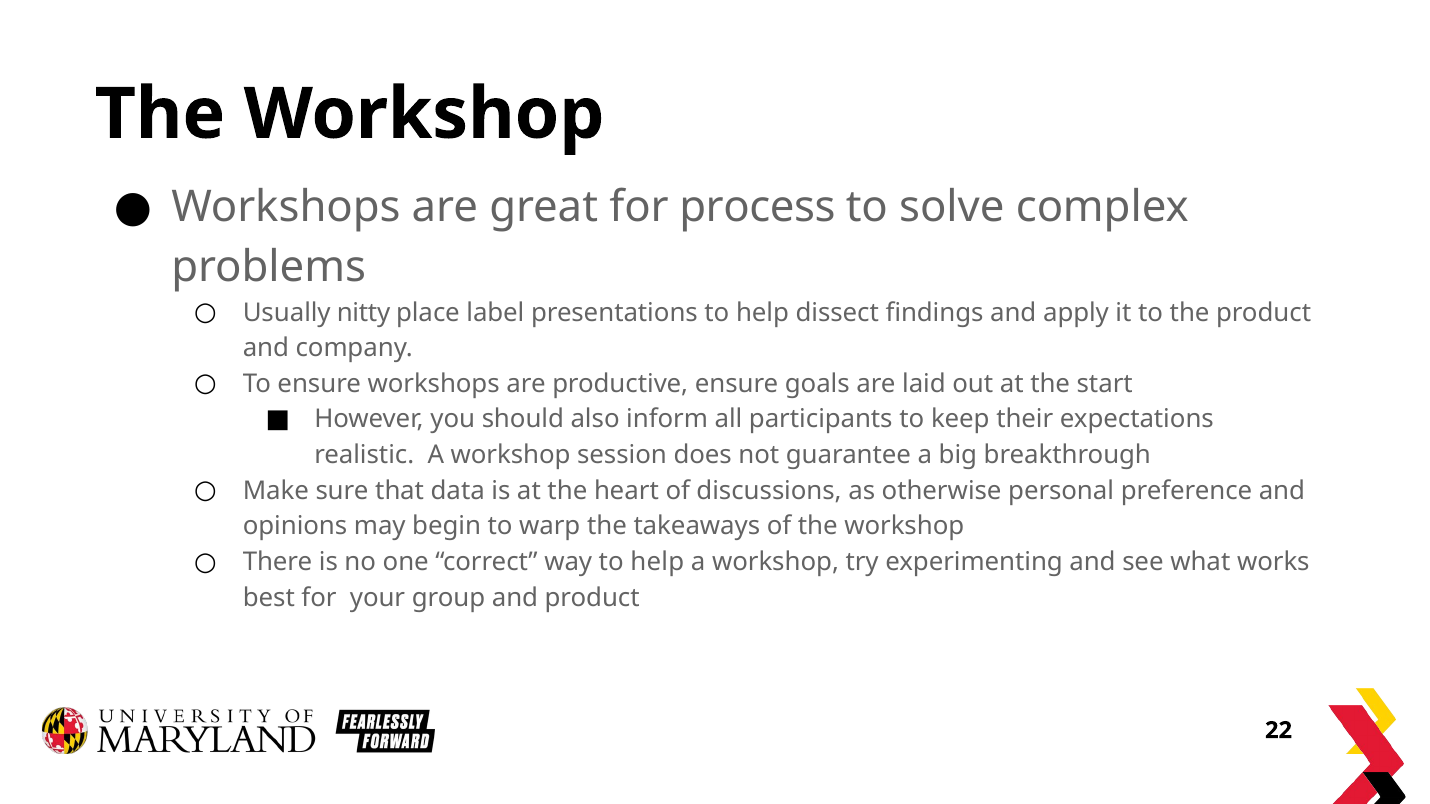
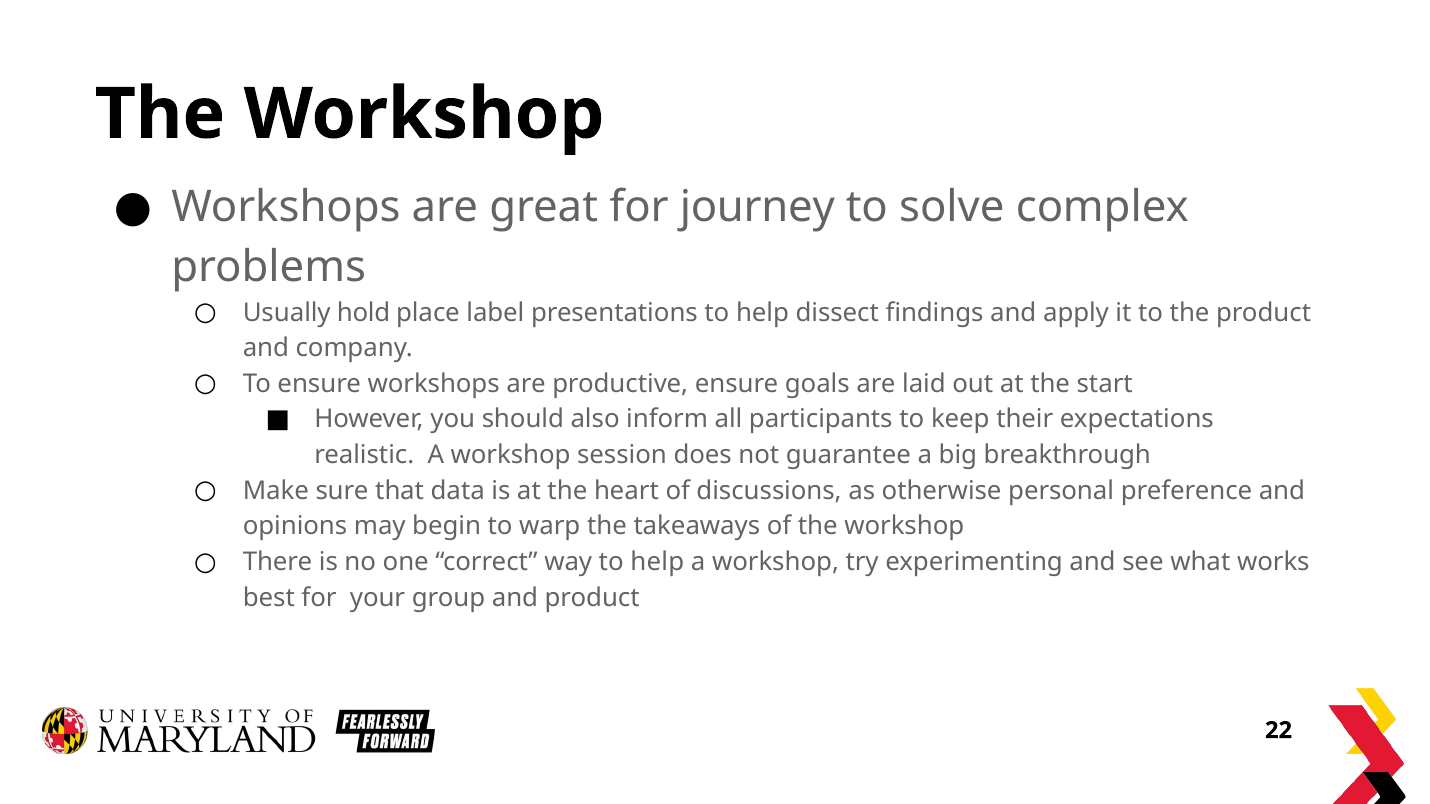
process: process -> journey
nitty: nitty -> hold
